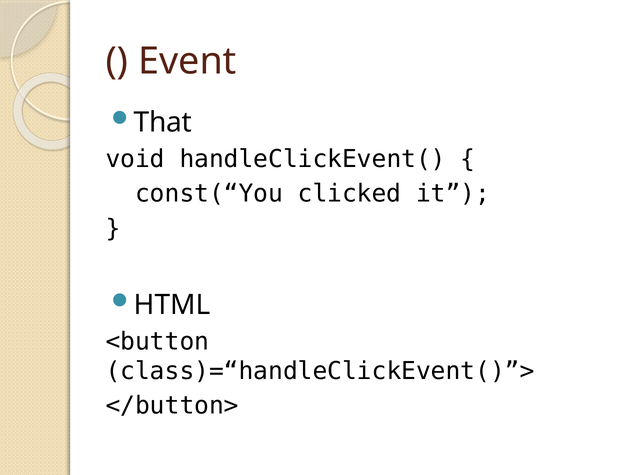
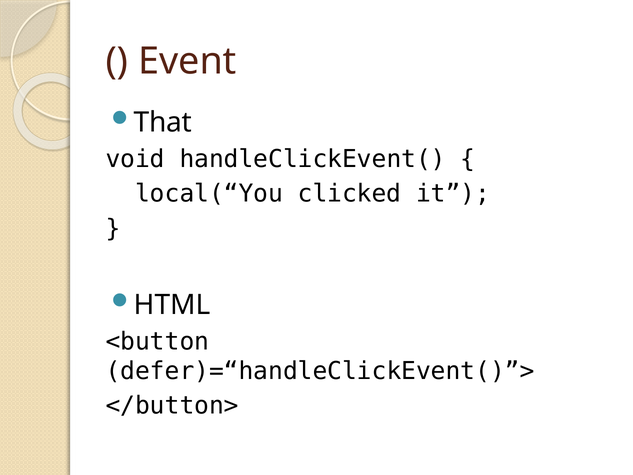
const(“You: const(“You -> local(“You
class)=“handleClickEvent()”>: class)=“handleClickEvent()”> -> defer)=“handleClickEvent()”>
